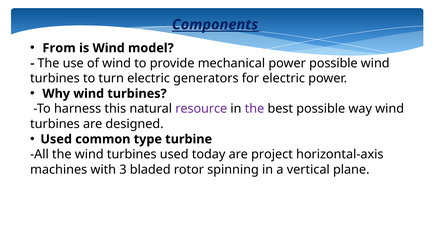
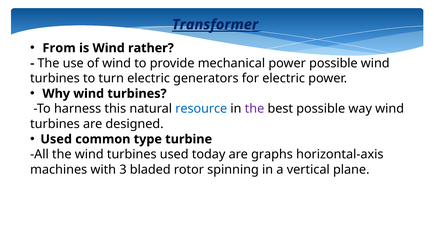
Components: Components -> Transformer
model: model -> rather
resource colour: purple -> blue
project: project -> graphs
